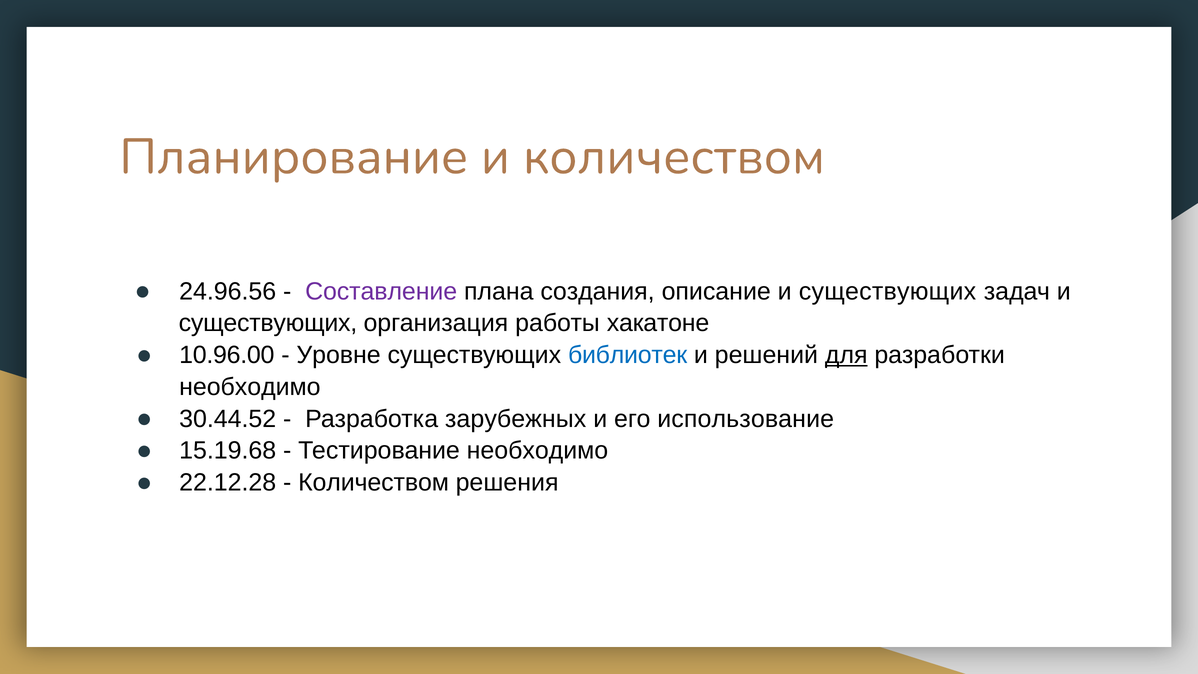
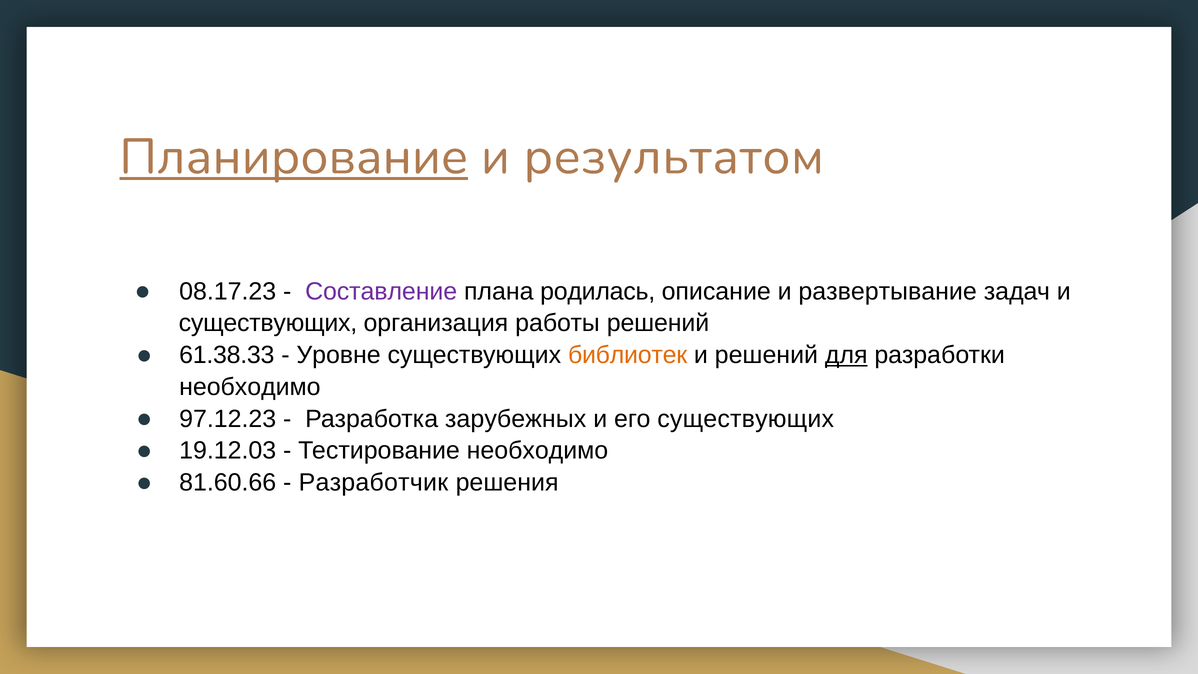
Планирование underline: none -> present
и количеством: количеством -> результатом
24.96.56: 24.96.56 -> 08.17.23
создания: создания -> родилась
описание и существующих: существующих -> развертывание
работы хакатоне: хакатоне -> решений
10.96.00: 10.96.00 -> 61.38.33
библиотек colour: blue -> orange
30.44.52: 30.44.52 -> 97.12.23
его использование: использование -> существующих
15.19.68: 15.19.68 -> 19.12.03
22.12.28: 22.12.28 -> 81.60.66
Количеством at (374, 483): Количеством -> Разработчик
